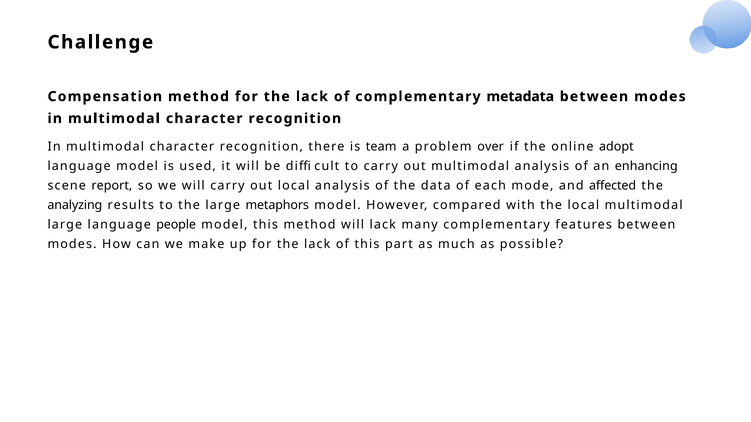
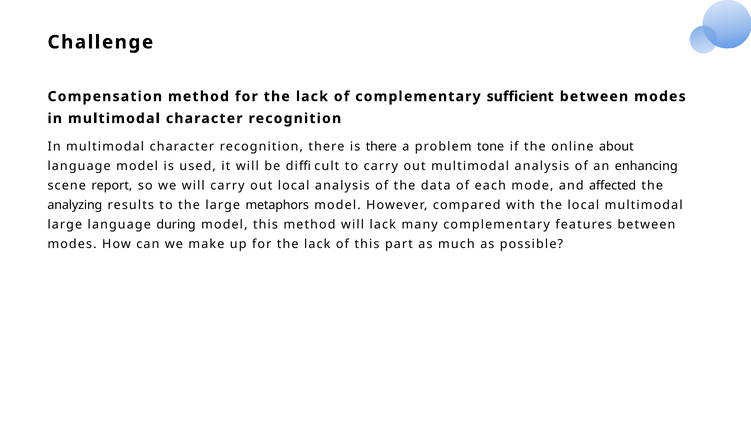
metadata: metadata -> sufficient
is team: team -> there
over: over -> tone
adopt: adopt -> about
people: people -> during
